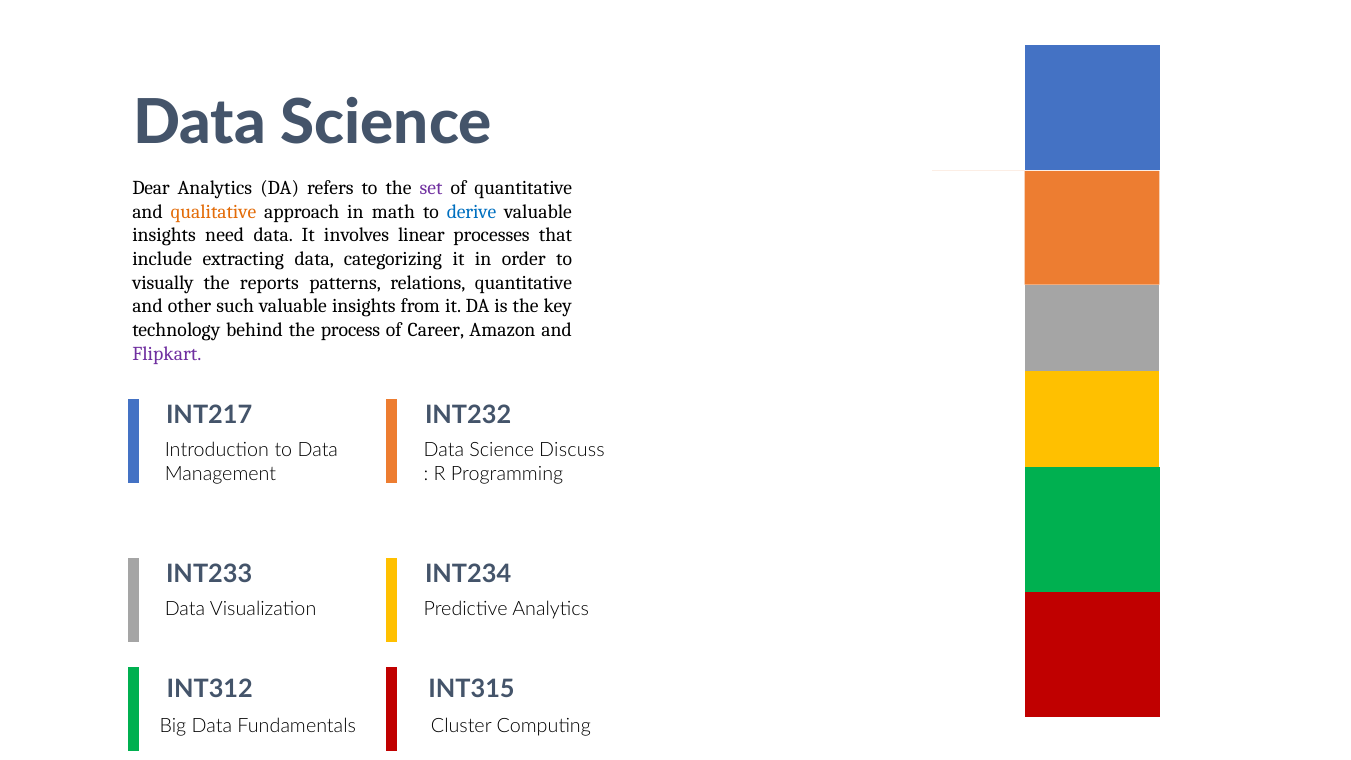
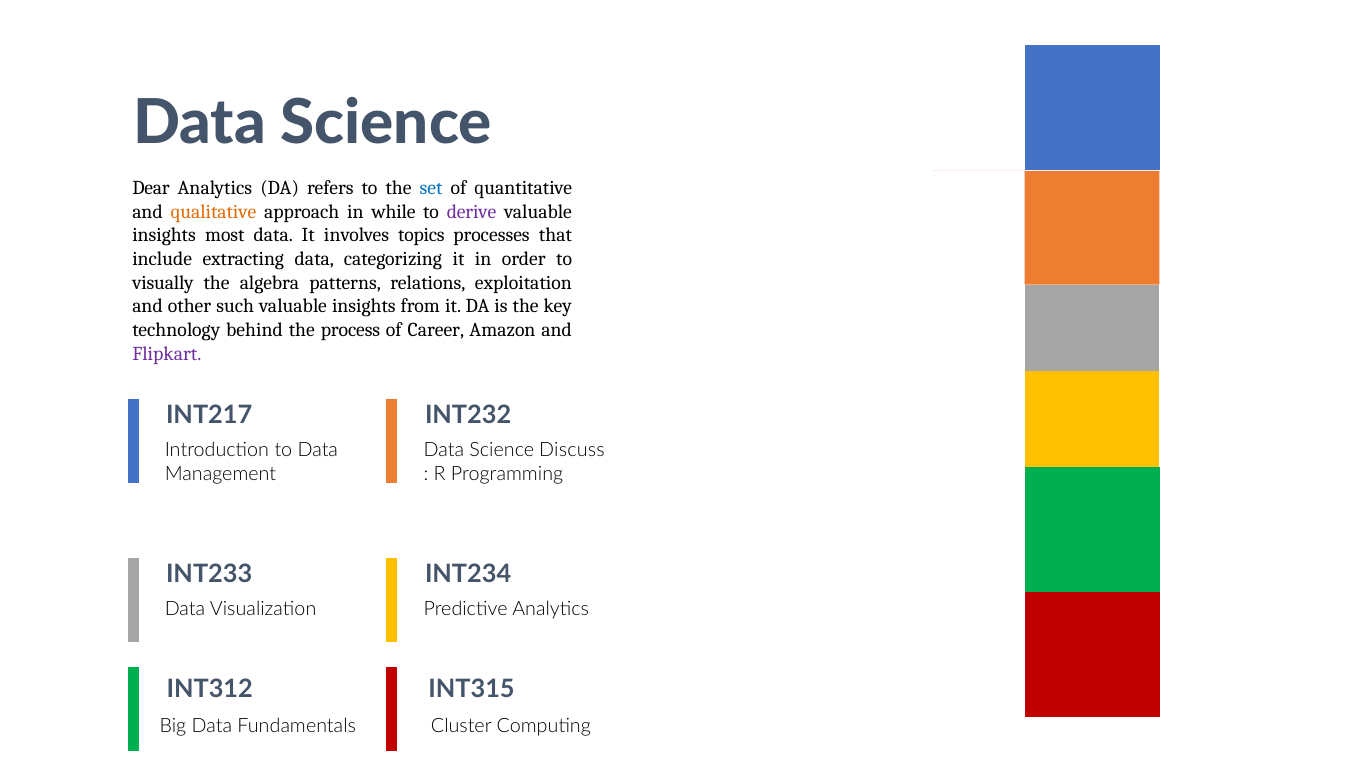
set colour: purple -> blue
math: math -> while
derive colour: blue -> purple
need: need -> most
linear: linear -> topics
reports: reports -> algebra
relations quantitative: quantitative -> exploitation
